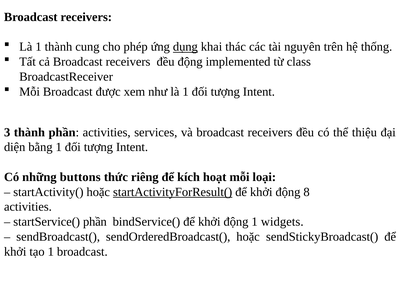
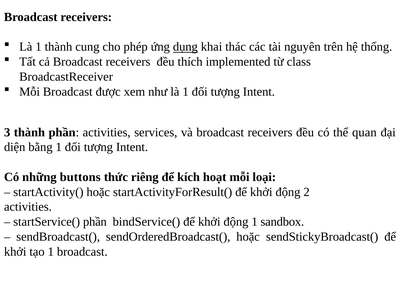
đều động: động -> thích
thiệu: thiệu -> quan
startActivityForResult( underline: present -> none
8: 8 -> 2
widgets: widgets -> sandbox
